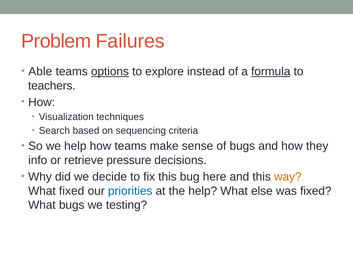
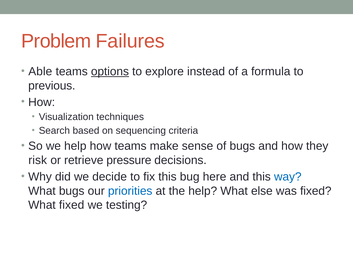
formula underline: present -> none
teachers: teachers -> previous
info: info -> risk
way colour: orange -> blue
What fixed: fixed -> bugs
What bugs: bugs -> fixed
